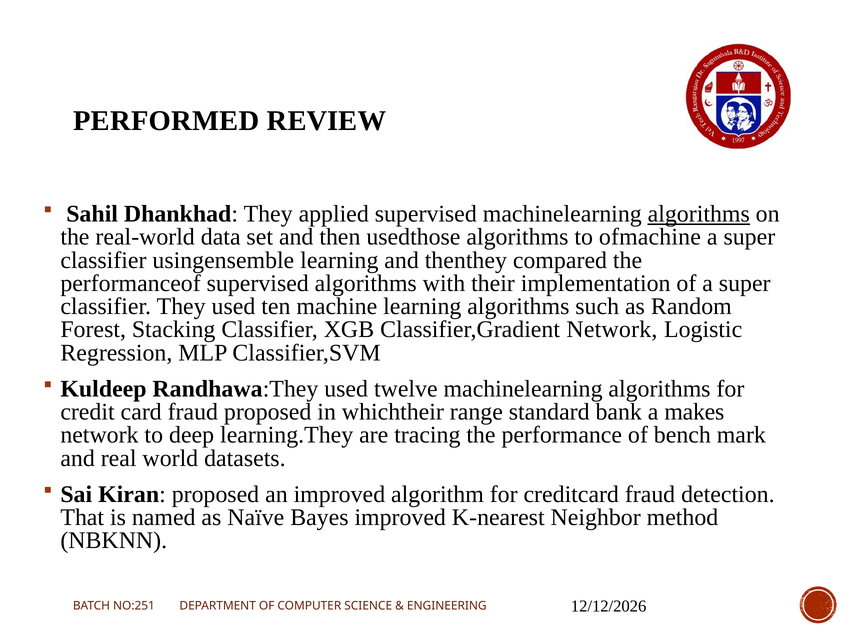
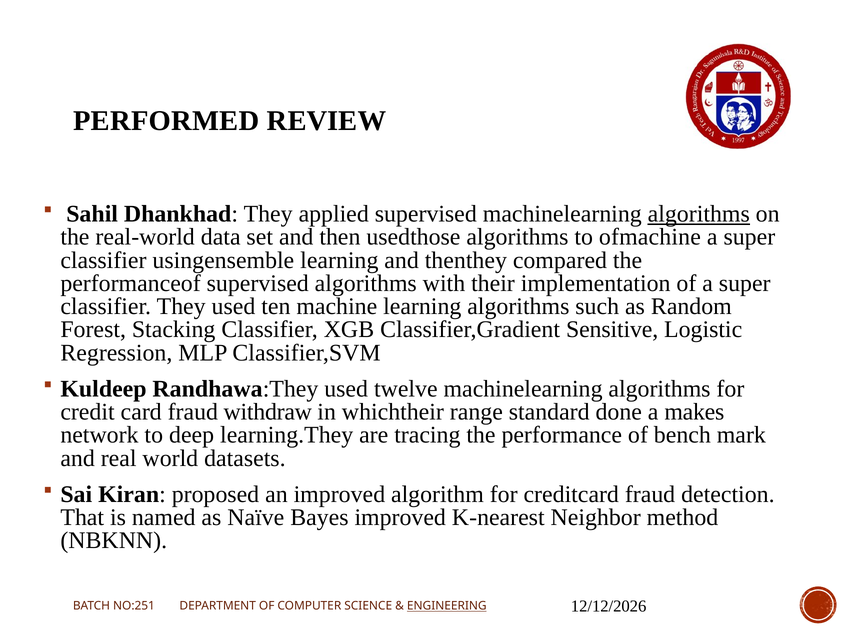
Classifier,Gradient Network: Network -> Sensitive
fraud proposed: proposed -> withdraw
bank: bank -> done
ENGINEERING underline: none -> present
